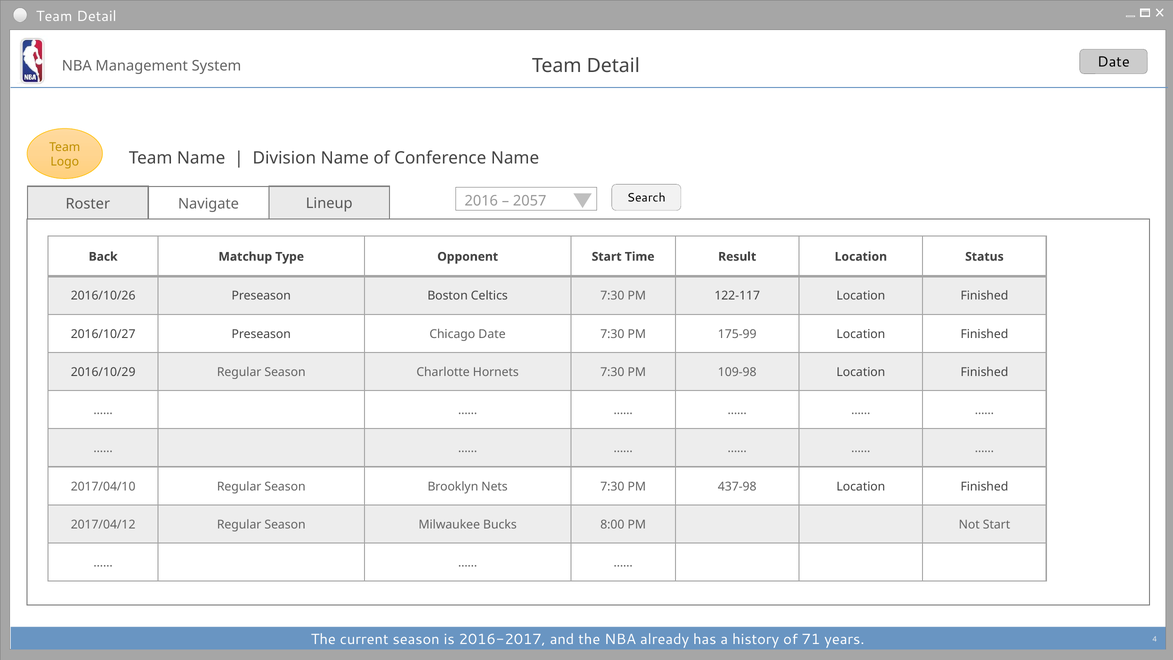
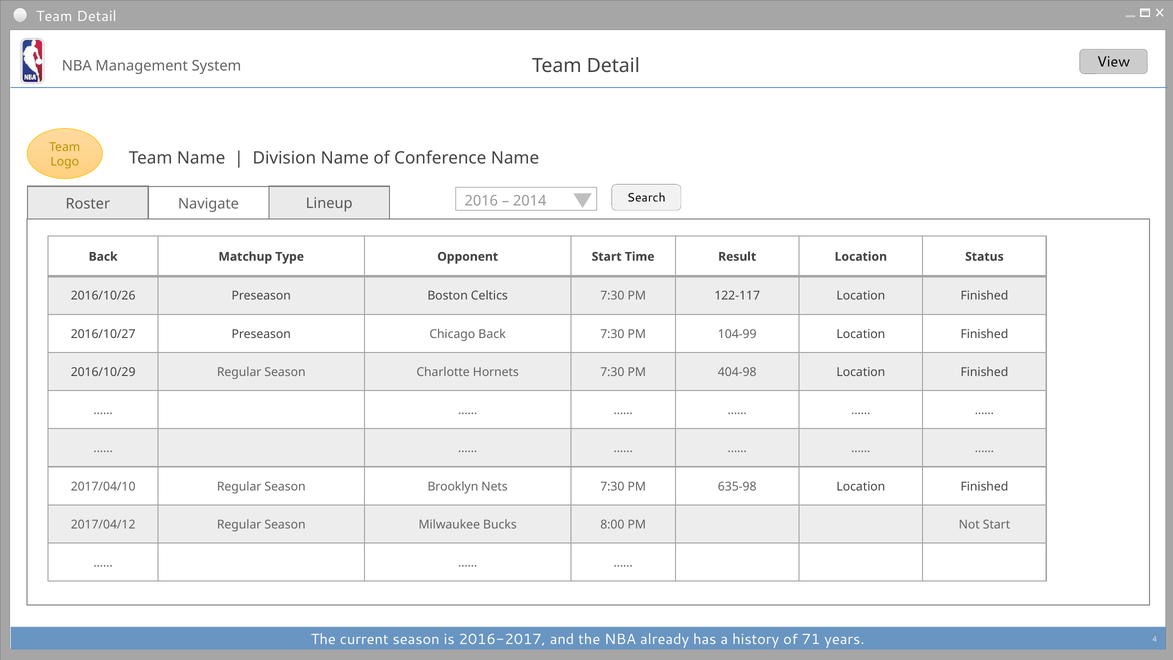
Date at (1113, 62): Date -> View
2057: 2057 -> 2014
Chicago Date: Date -> Back
175-99: 175-99 -> 104-99
109-98: 109-98 -> 404-98
437-98: 437-98 -> 635-98
